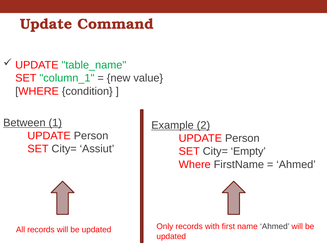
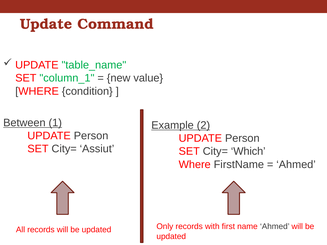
Empty: Empty -> Which
